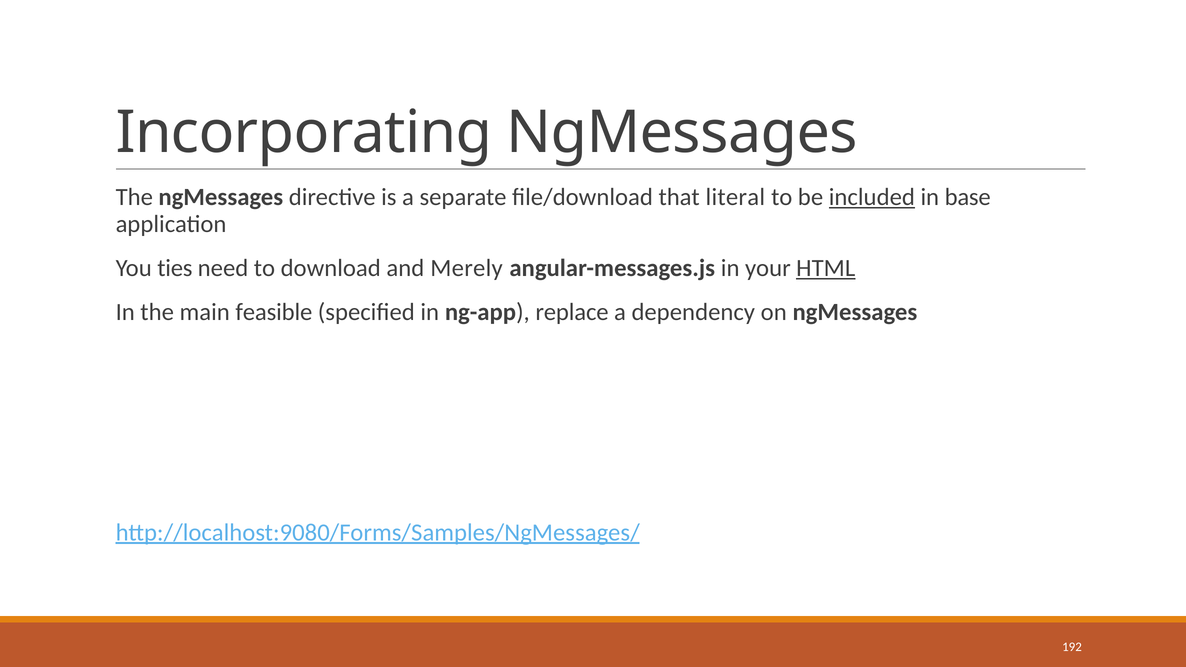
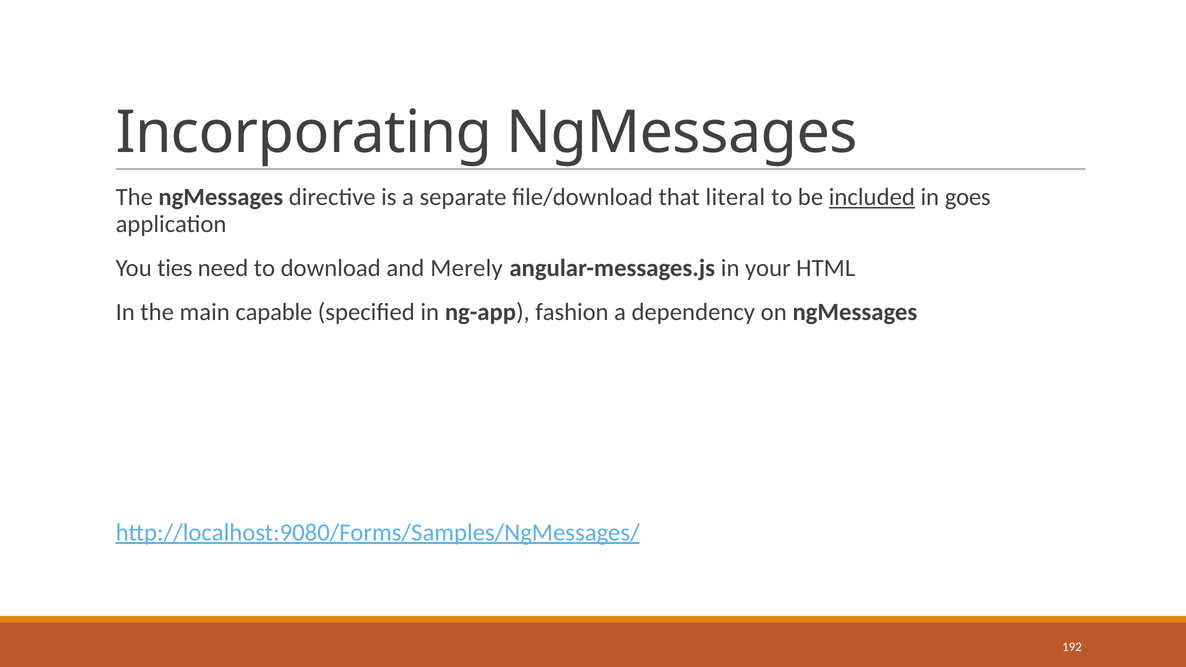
base: base -> goes
HTML underline: present -> none
feasible: feasible -> capable
replace: replace -> fashion
